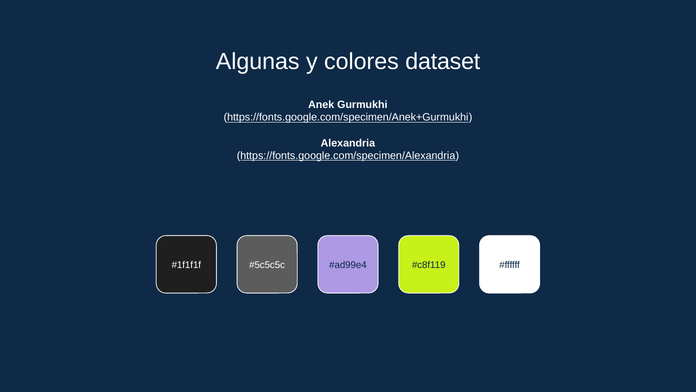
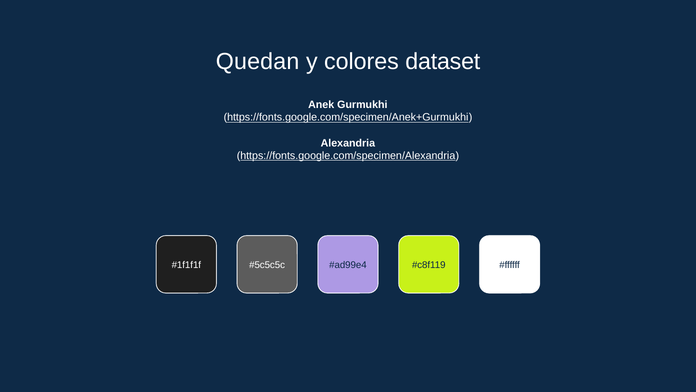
Algunas: Algunas -> Quedan
